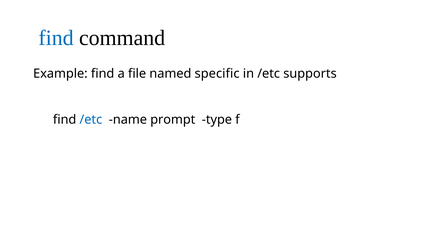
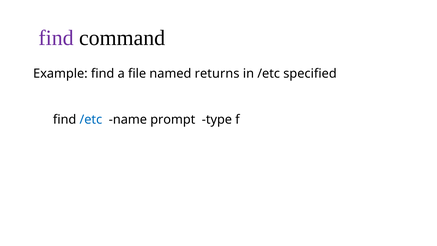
find at (56, 38) colour: blue -> purple
specific: specific -> returns
supports: supports -> specified
